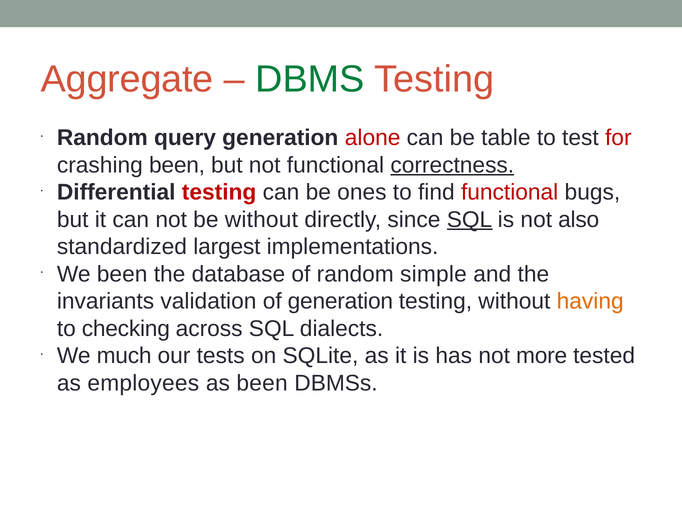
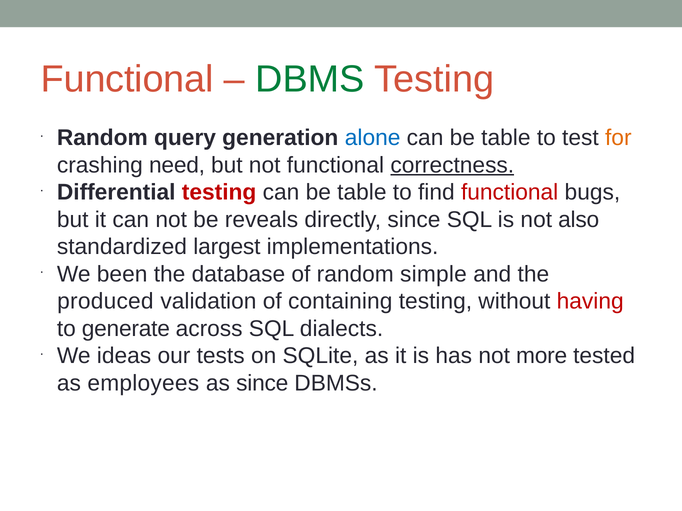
Aggregate at (127, 79): Aggregate -> Functional
alone colour: red -> blue
for colour: red -> orange
crashing been: been -> need
ones at (362, 192): ones -> table
be without: without -> reveals
SQL at (470, 220) underline: present -> none
invariants: invariants -> produced
of generation: generation -> containing
having colour: orange -> red
checking: checking -> generate
much: much -> ideas
as been: been -> since
